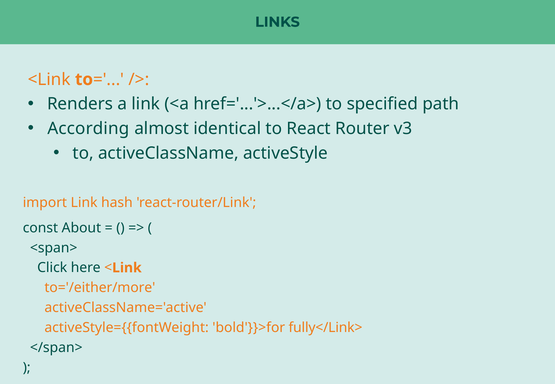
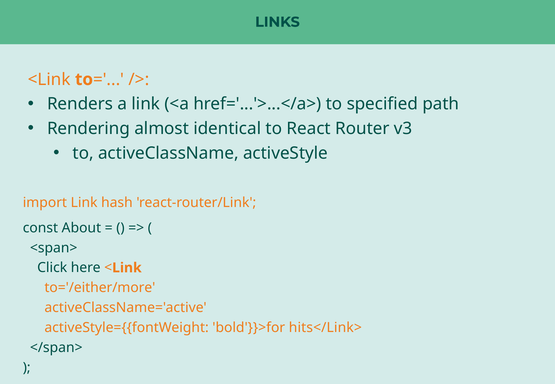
According: According -> Rendering
fully</Link>: fully</Link> -> hits</Link>
